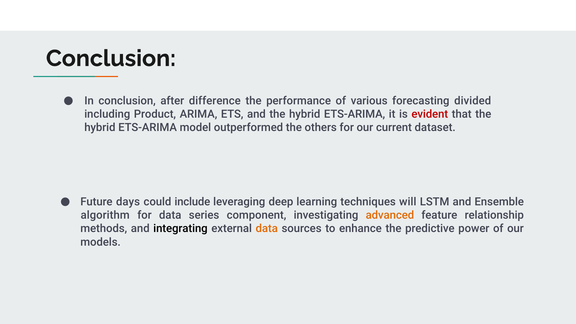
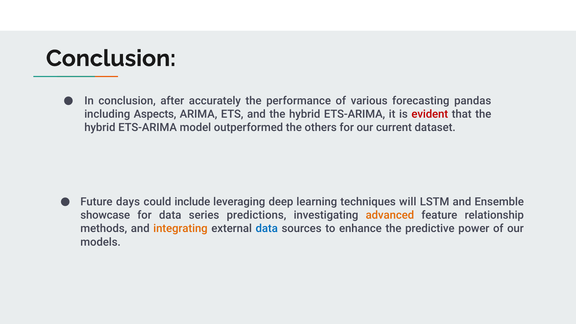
difference: difference -> accurately
divided: divided -> pandas
Product: Product -> Aspects
algorithm: algorithm -> showcase
component: component -> predictions
integrating colour: black -> orange
data at (267, 229) colour: orange -> blue
